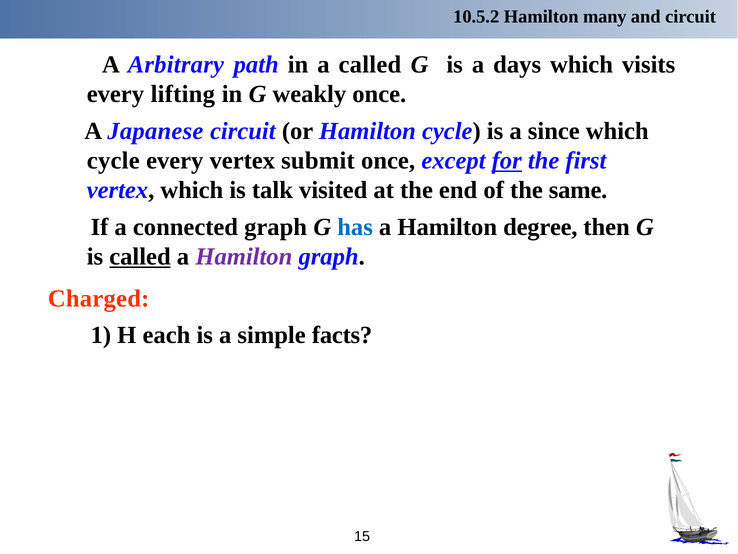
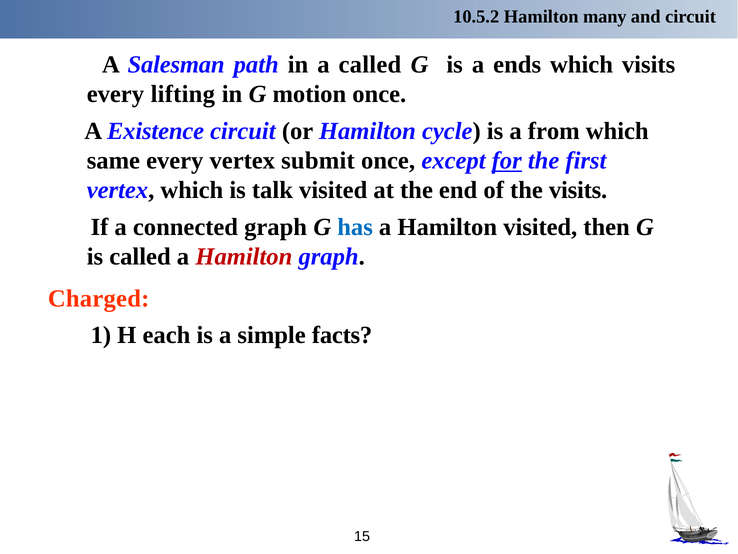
Arbitrary: Arbitrary -> Salesman
days: days -> ends
weakly: weakly -> motion
Japanese: Japanese -> Existence
since: since -> from
cycle at (113, 160): cycle -> same
the same: same -> visits
Hamilton degree: degree -> visited
called at (140, 256) underline: present -> none
Hamilton at (244, 256) colour: purple -> red
